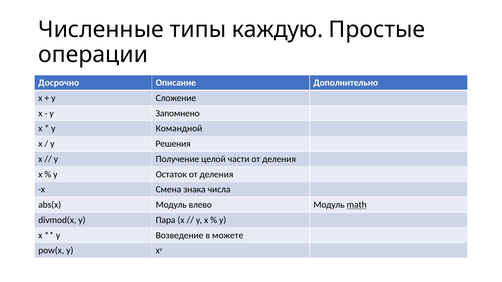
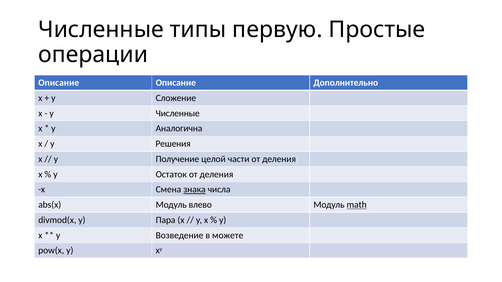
каждую: каждую -> первую
Досрочно at (59, 83): Досрочно -> Описание
y Запомнено: Запомнено -> Численные
Командной: Командной -> Аналогична
знака underline: none -> present
